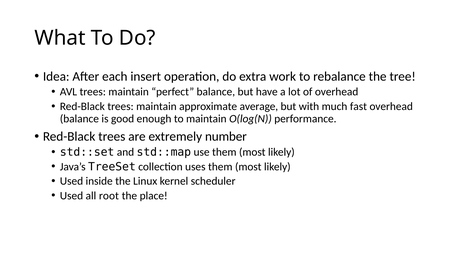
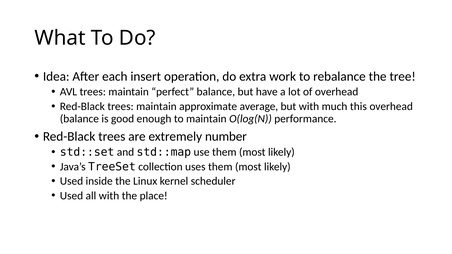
fast: fast -> this
all root: root -> with
